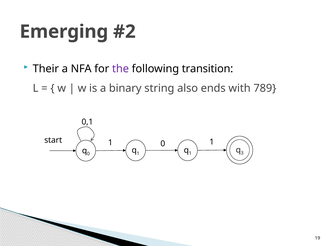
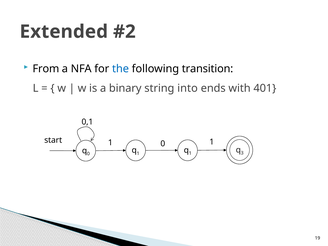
Emerging: Emerging -> Extended
Their: Their -> From
the colour: purple -> blue
also: also -> into
789: 789 -> 401
